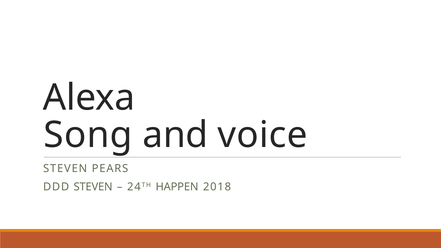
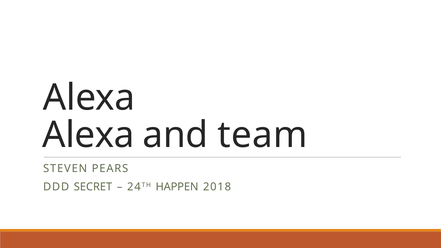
Song at (88, 135): Song -> Alexa
voice: voice -> team
DDD STEVEN: STEVEN -> SECRET
